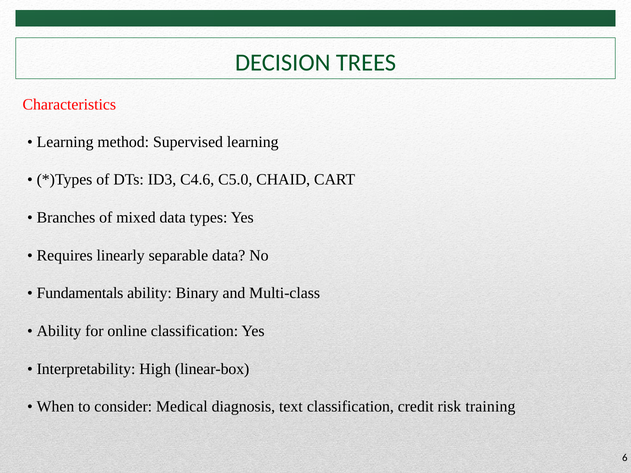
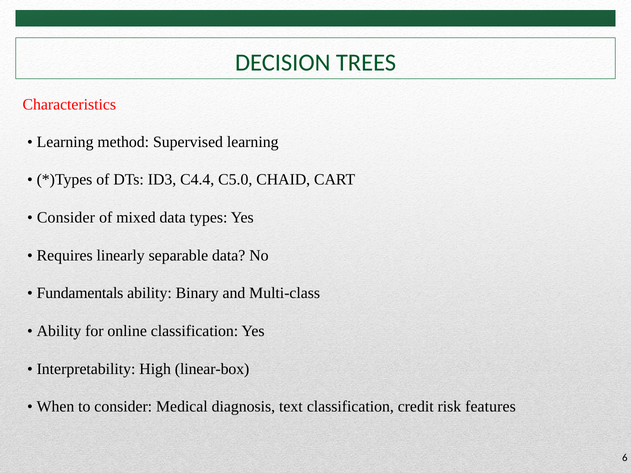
C4.6: C4.6 -> C4.4
Branches at (66, 218): Branches -> Consider
training: training -> features
